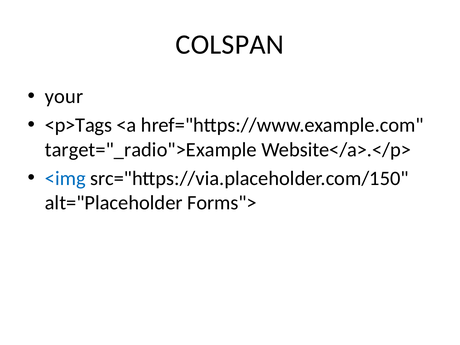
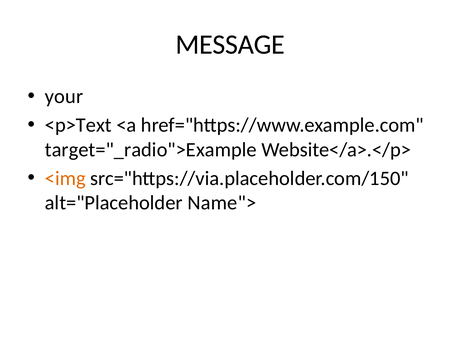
COLSPAN: COLSPAN -> MESSAGE
<p>Tags: <p>Tags -> <p>Text
<img colour: blue -> orange
Forms">: Forms"> -> Name">
